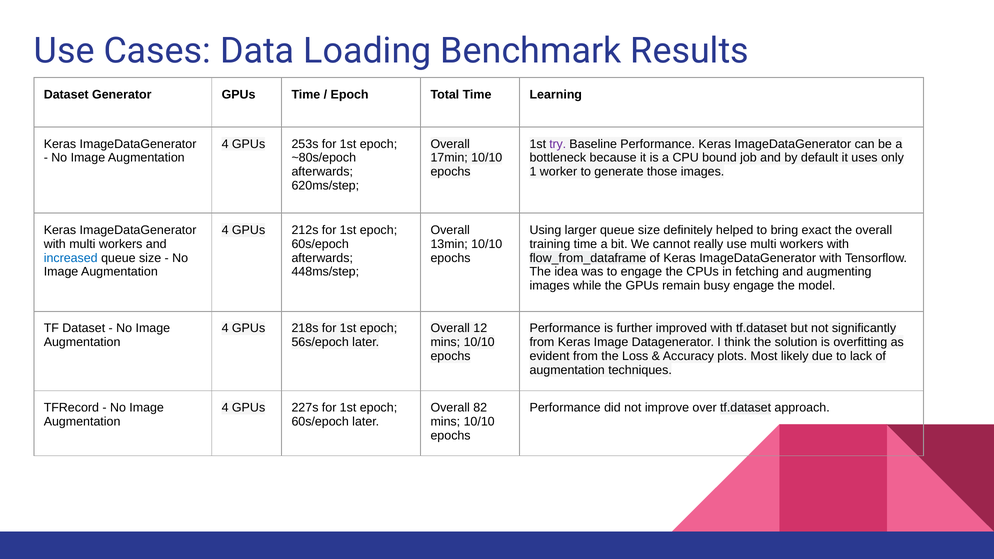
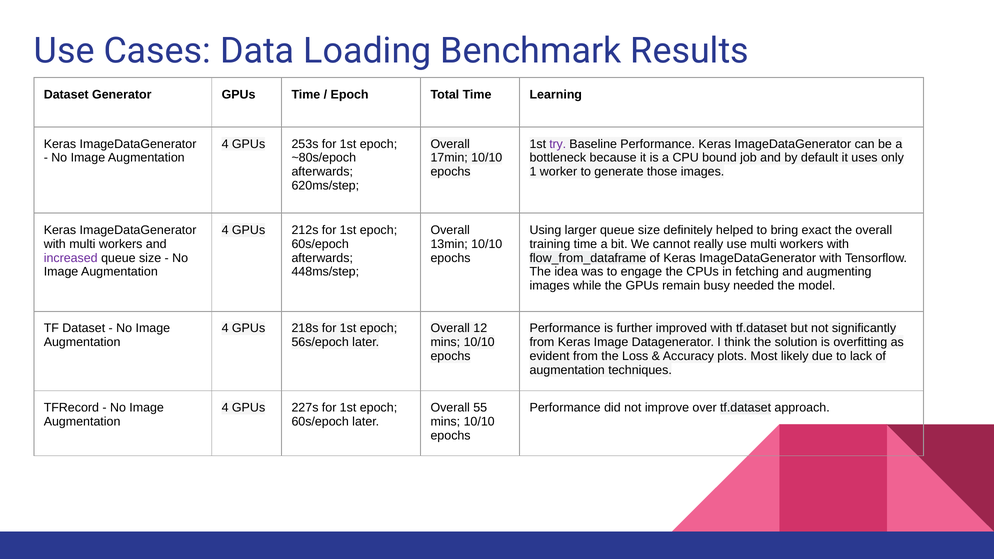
increased colour: blue -> purple
busy engage: engage -> needed
82: 82 -> 55
